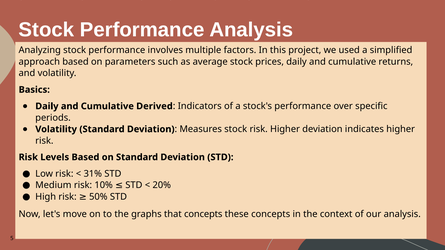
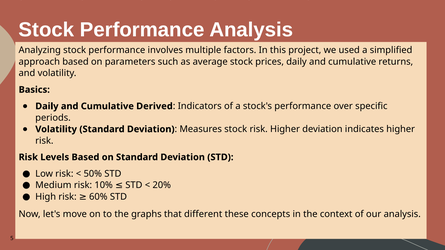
31%: 31% -> 50%
50%: 50% -> 60%
that concepts: concepts -> different
